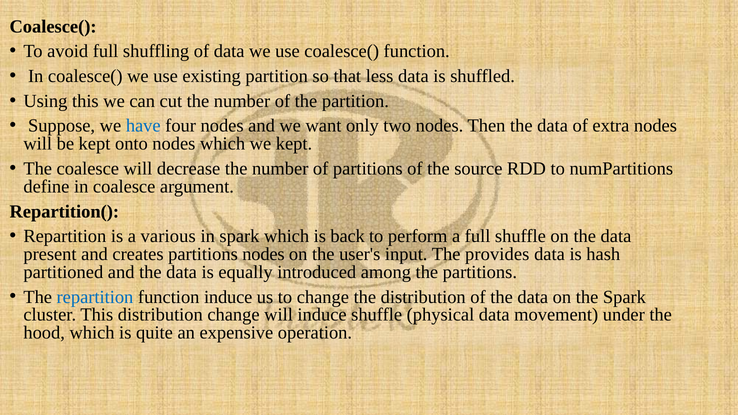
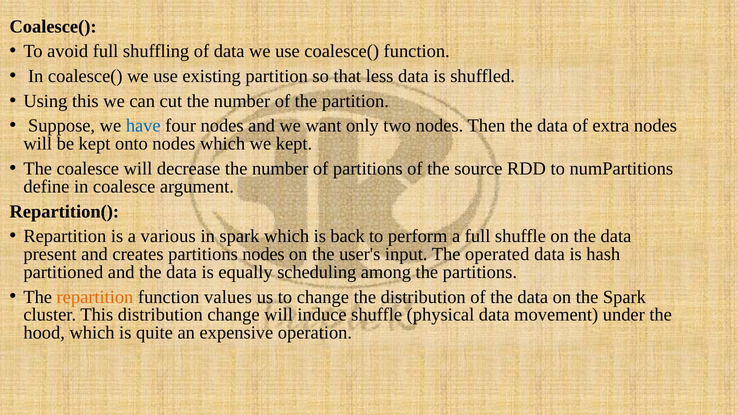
provides: provides -> operated
introduced: introduced -> scheduling
repartition at (95, 297) colour: blue -> orange
function induce: induce -> values
